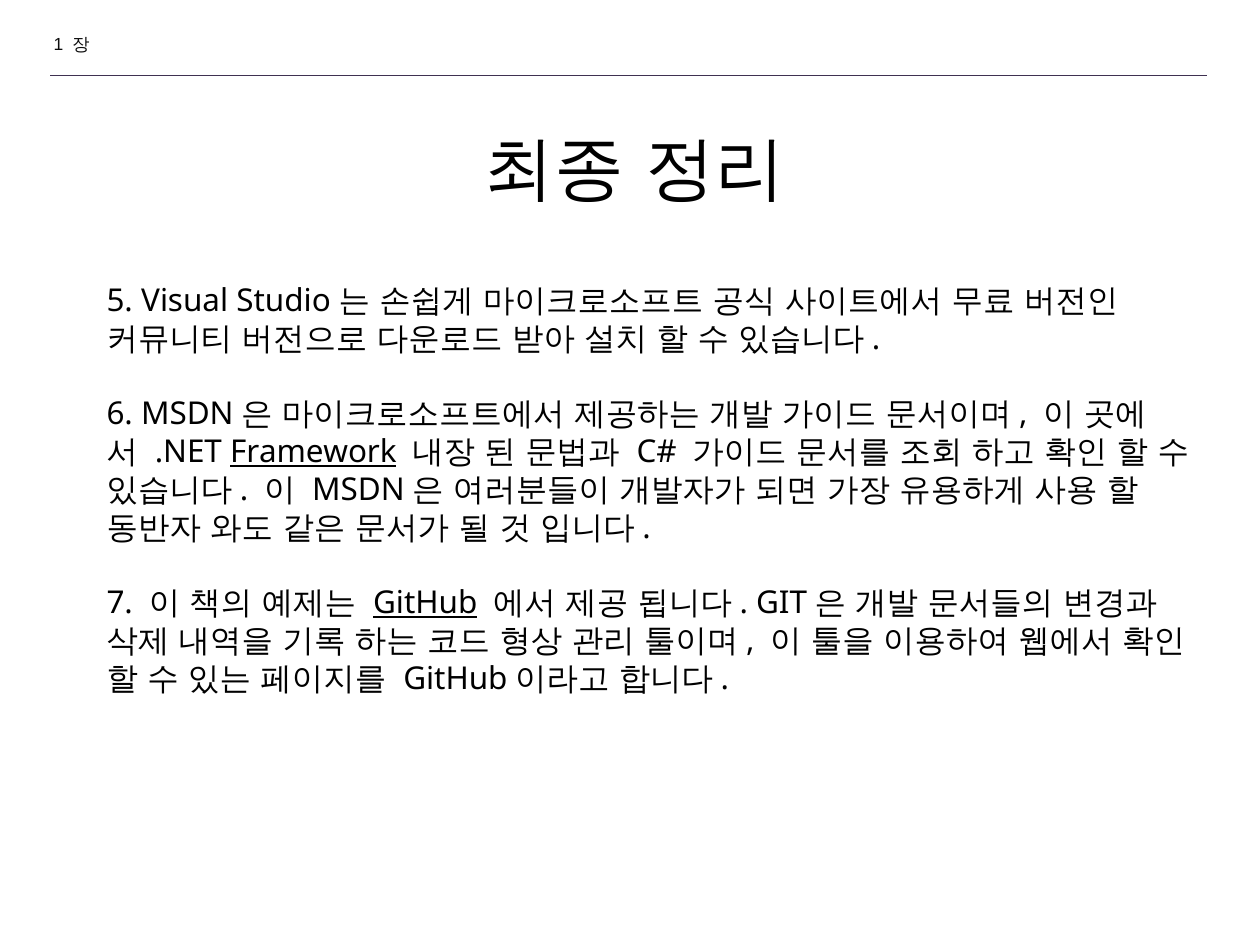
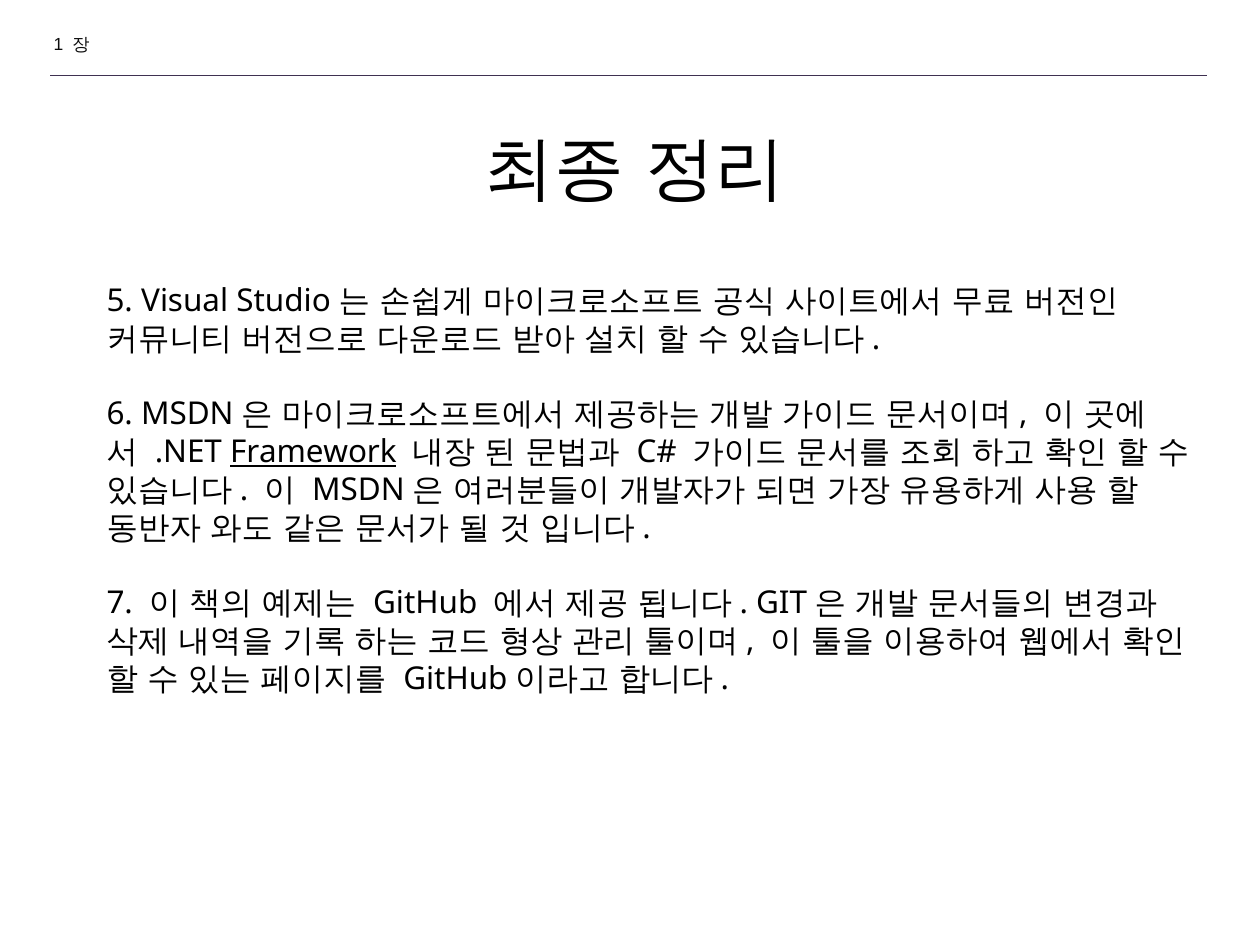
GitHub underline: present -> none
